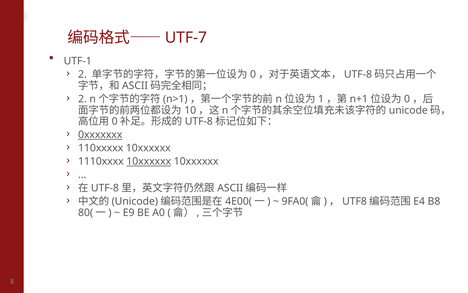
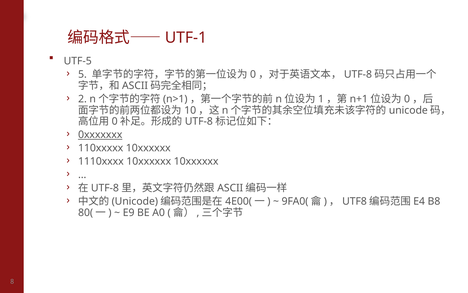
UTF-7: UTF-7 -> UTF-1
UTF-1: UTF-1 -> UTF-5
2 at (82, 74): 2 -> 5
10xxxxxx at (149, 161) underline: present -> none
